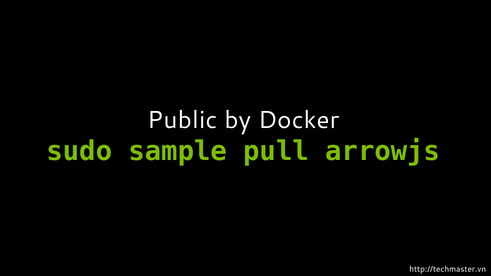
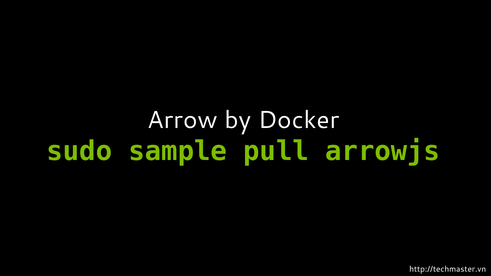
Public: Public -> Arrow
